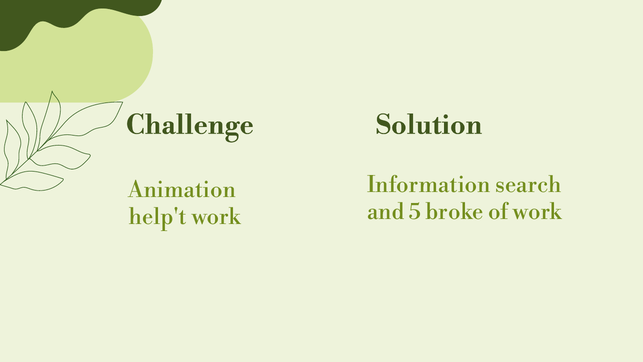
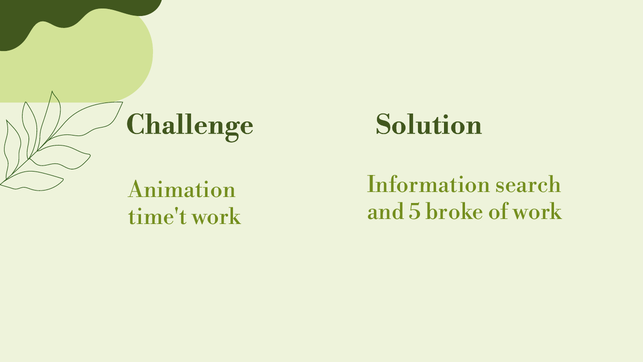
help't: help't -> time't
